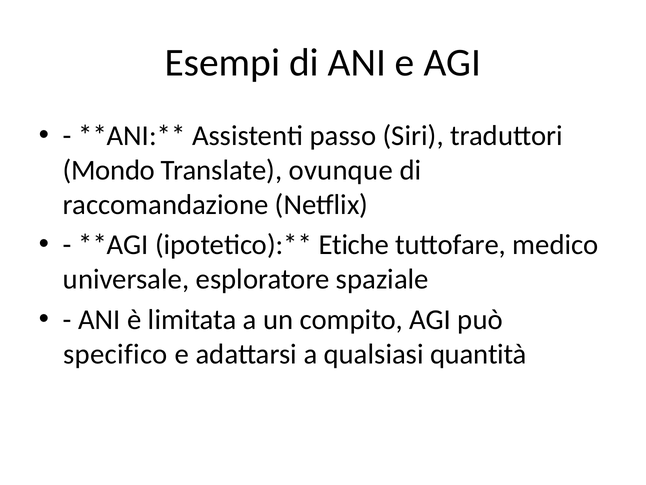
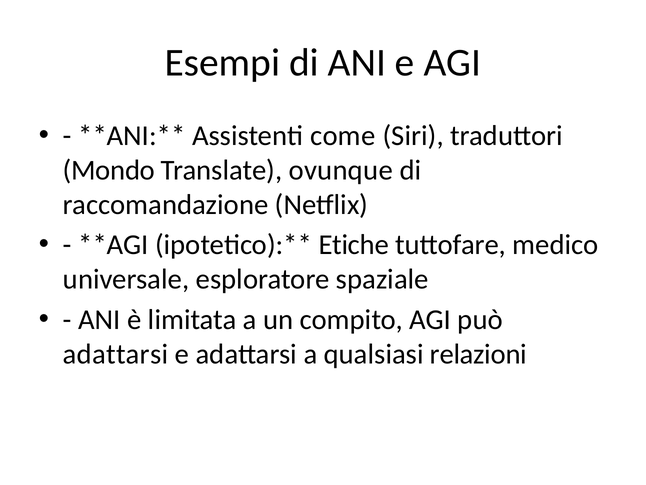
passo: passo -> come
specifico at (116, 354): specifico -> adattarsi
quantità: quantità -> relazioni
